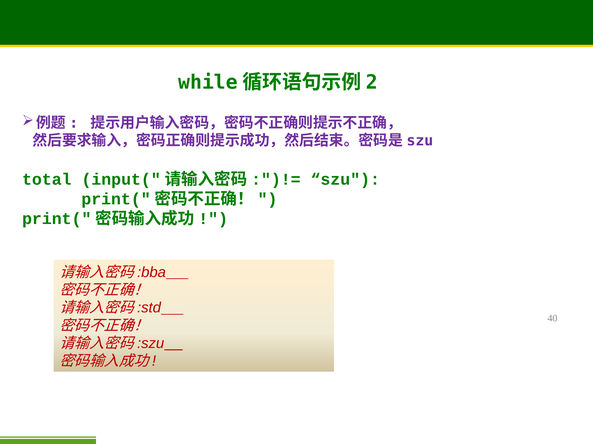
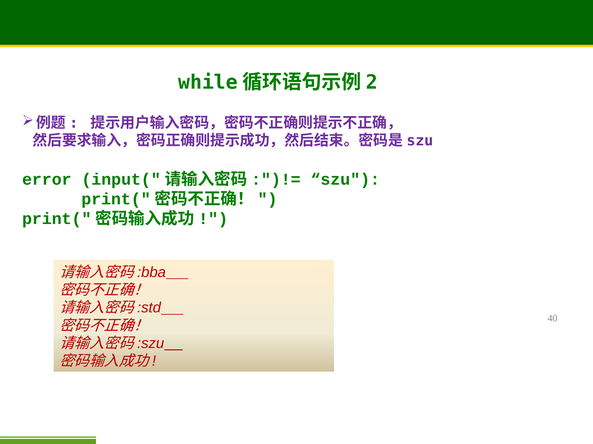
total: total -> error
